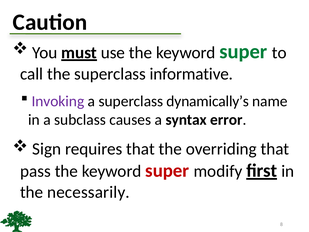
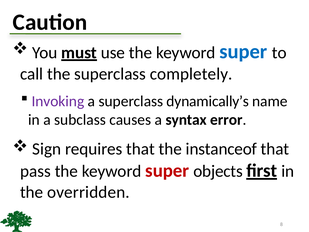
super at (243, 52) colour: green -> blue
informative: informative -> completely
overriding: overriding -> instanceof
modify: modify -> objects
necessarily: necessarily -> overridden
